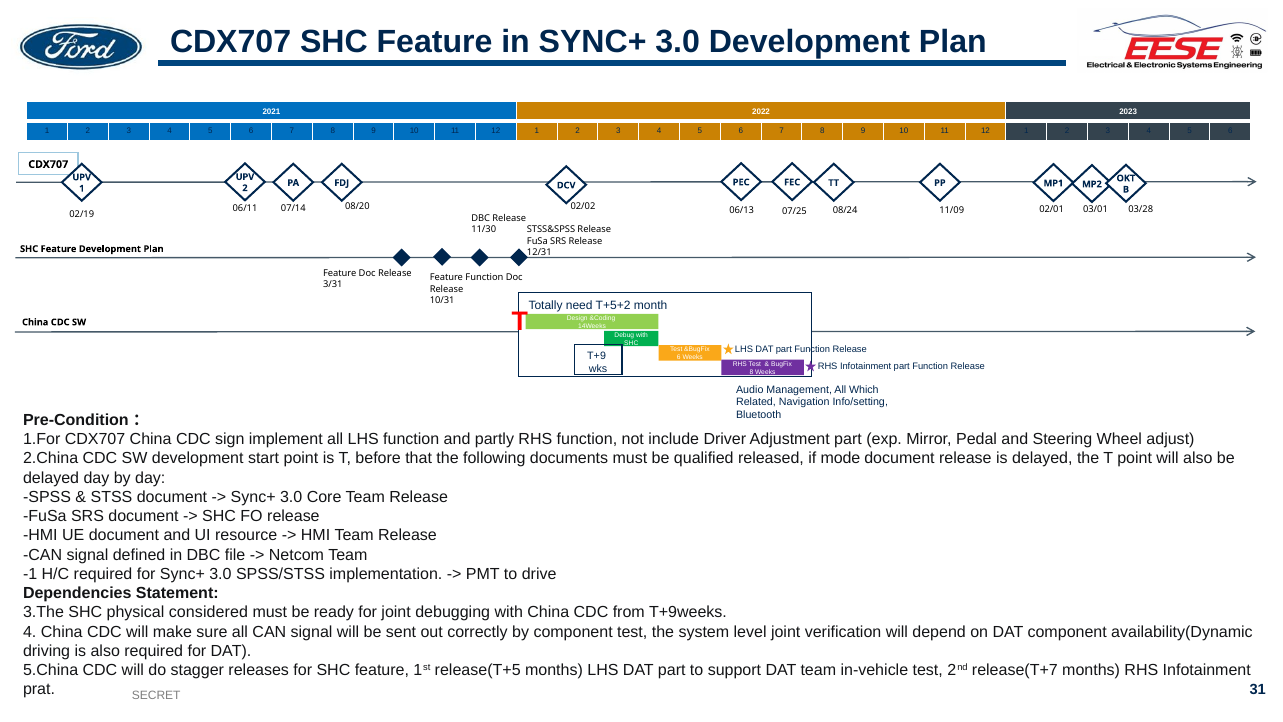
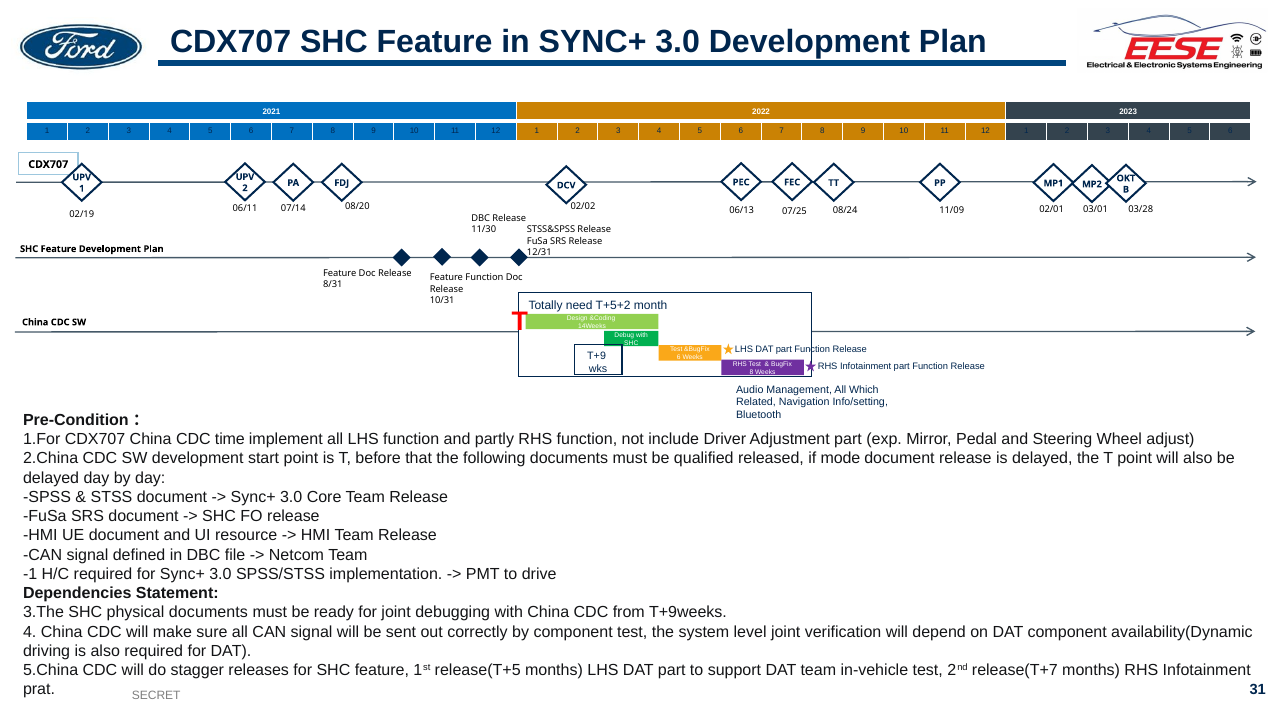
3/31: 3/31 -> 8/31
sign: sign -> time
physical considered: considered -> documents
